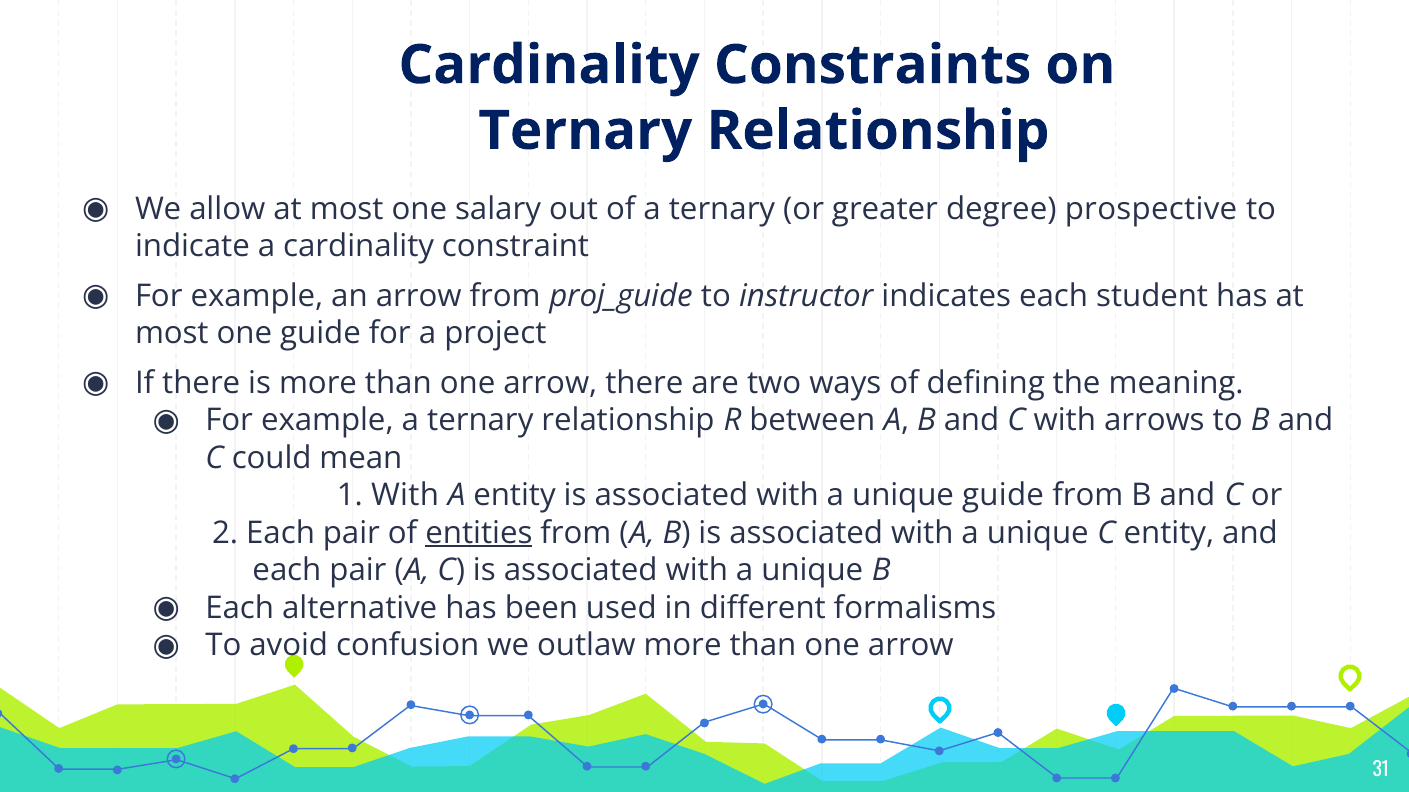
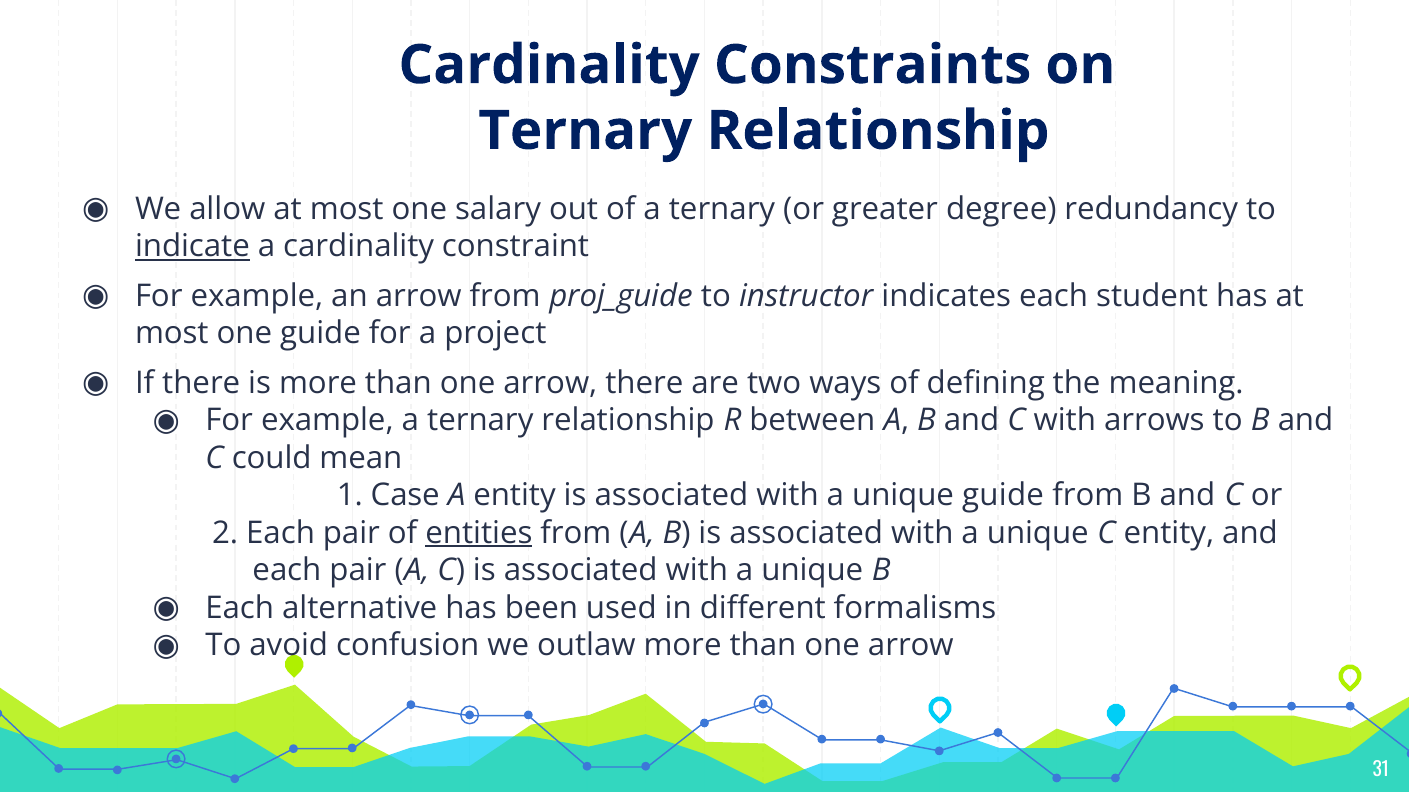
prospective: prospective -> redundancy
indicate underline: none -> present
1 With: With -> Case
